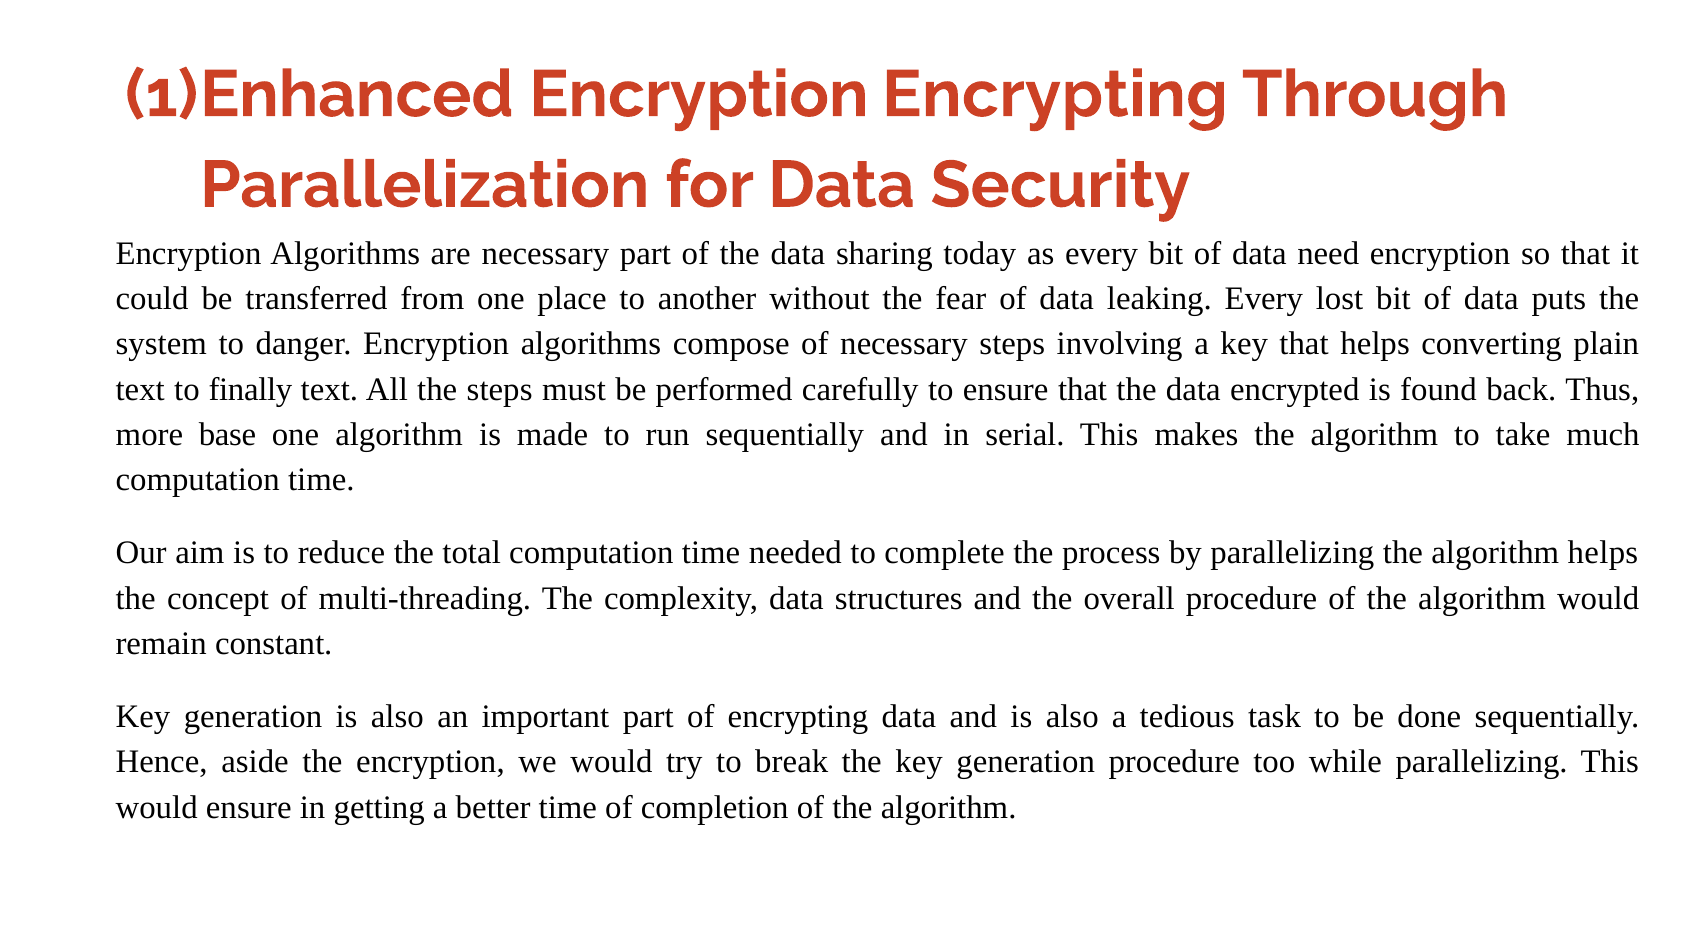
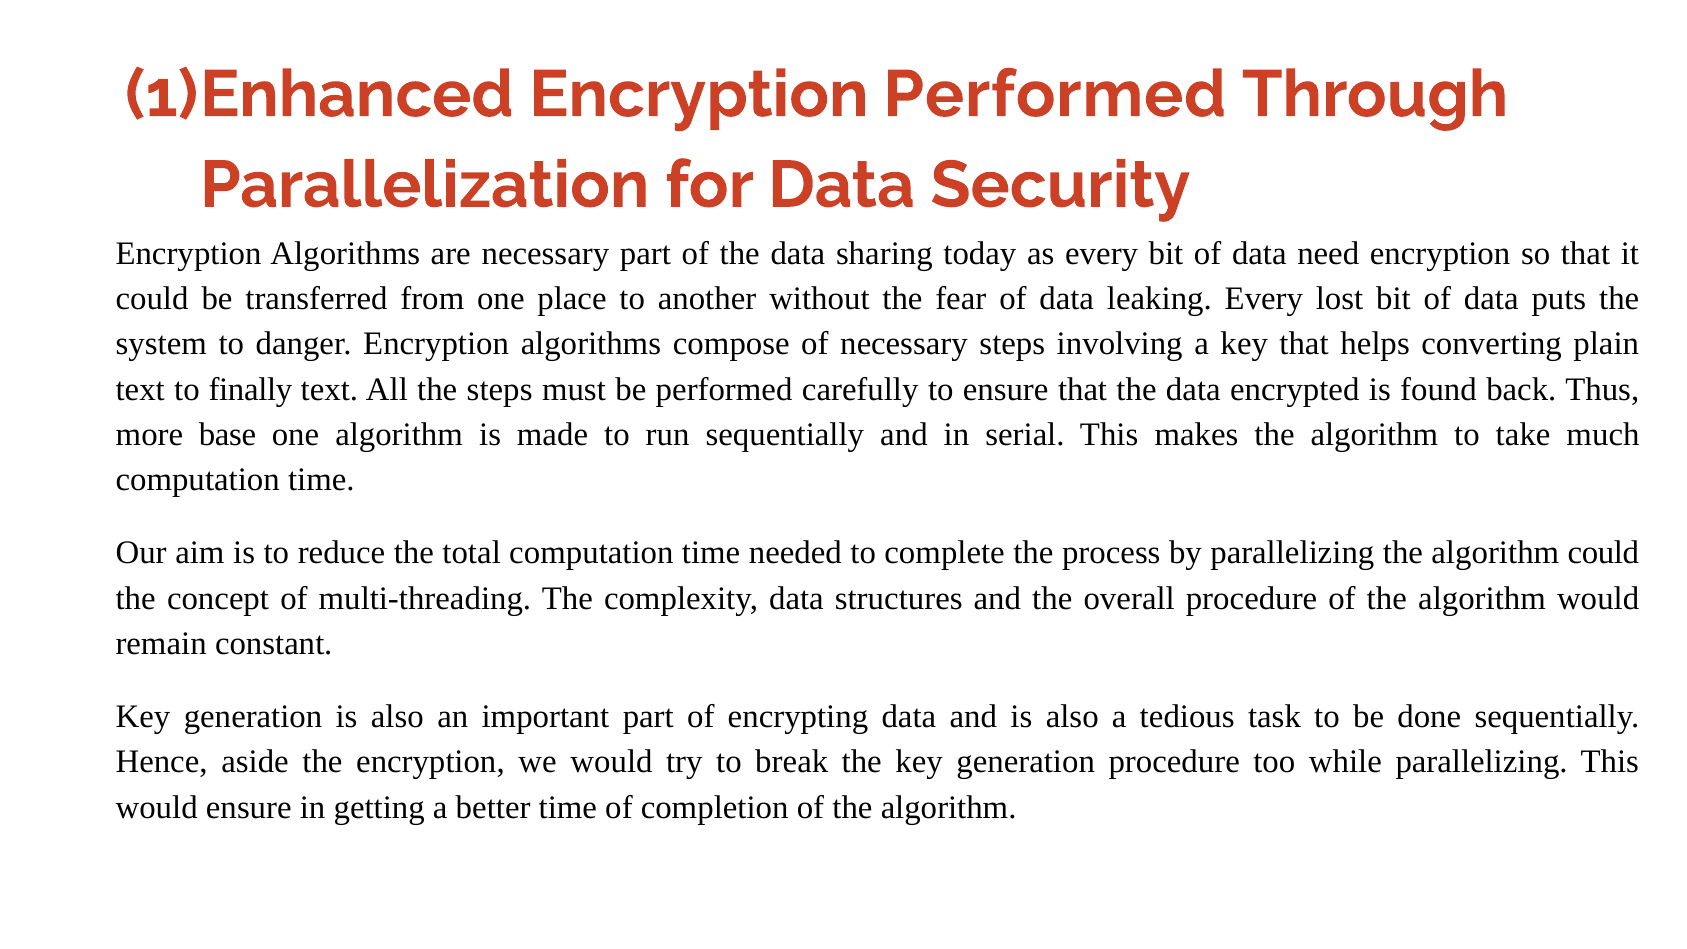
Encryption Encrypting: Encrypting -> Performed
algorithm helps: helps -> could
